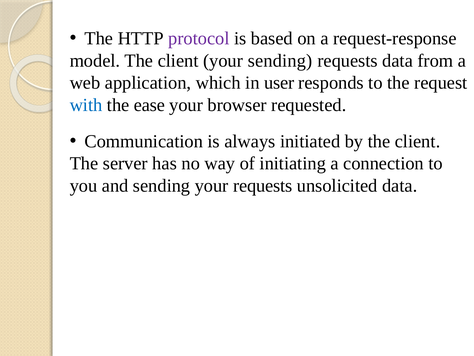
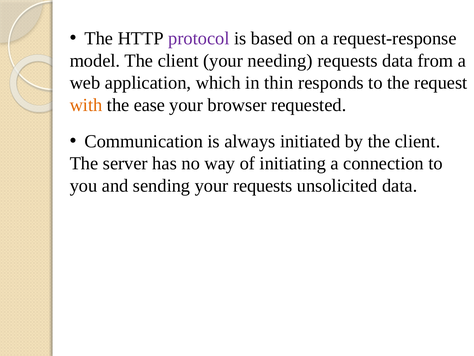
your sending: sending -> needing
user: user -> thin
with colour: blue -> orange
